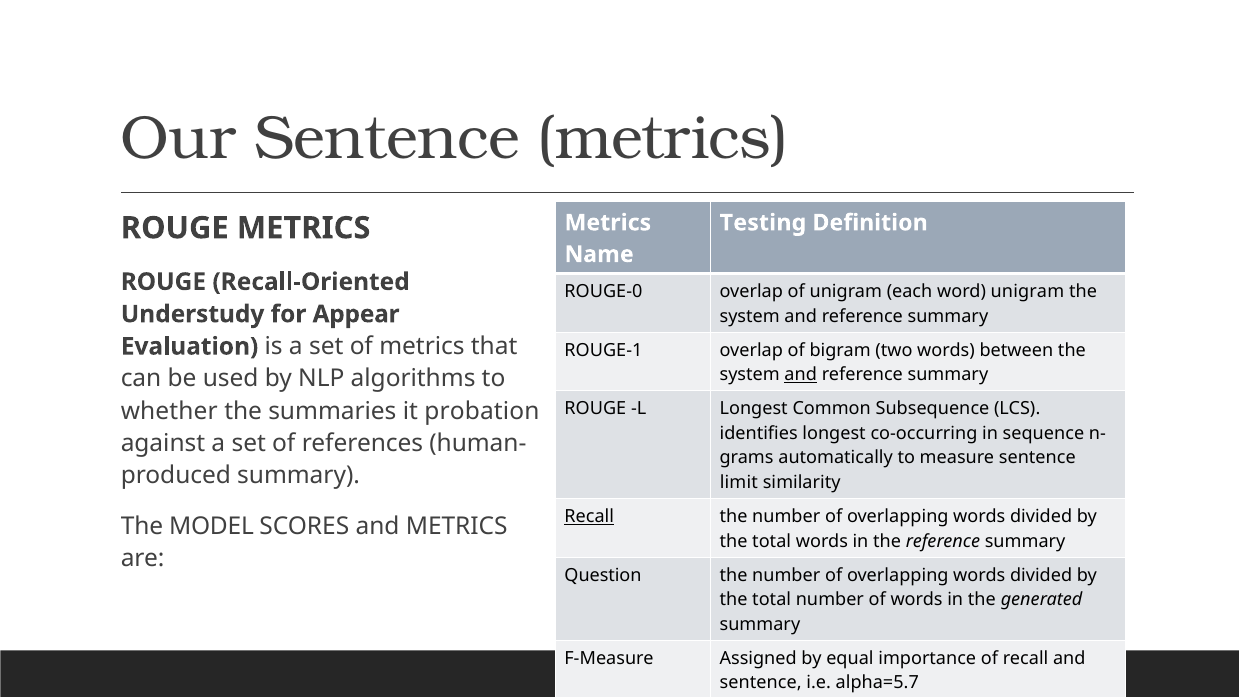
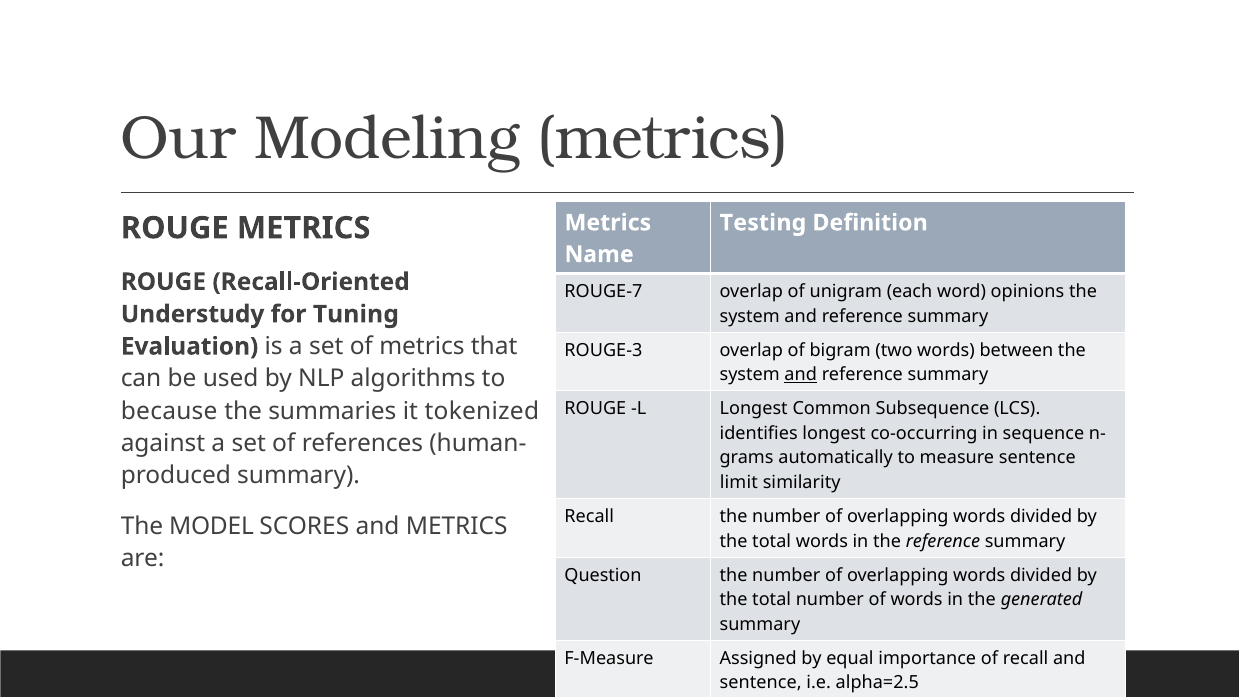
Our Sentence: Sentence -> Modeling
ROUGE-0: ROUGE-0 -> ROUGE-7
word unigram: unigram -> opinions
Appear: Appear -> Tuning
ROUGE-1: ROUGE-1 -> ROUGE-3
whether: whether -> because
probation: probation -> tokenized
Recall at (589, 517) underline: present -> none
alpha=5.7: alpha=5.7 -> alpha=2.5
